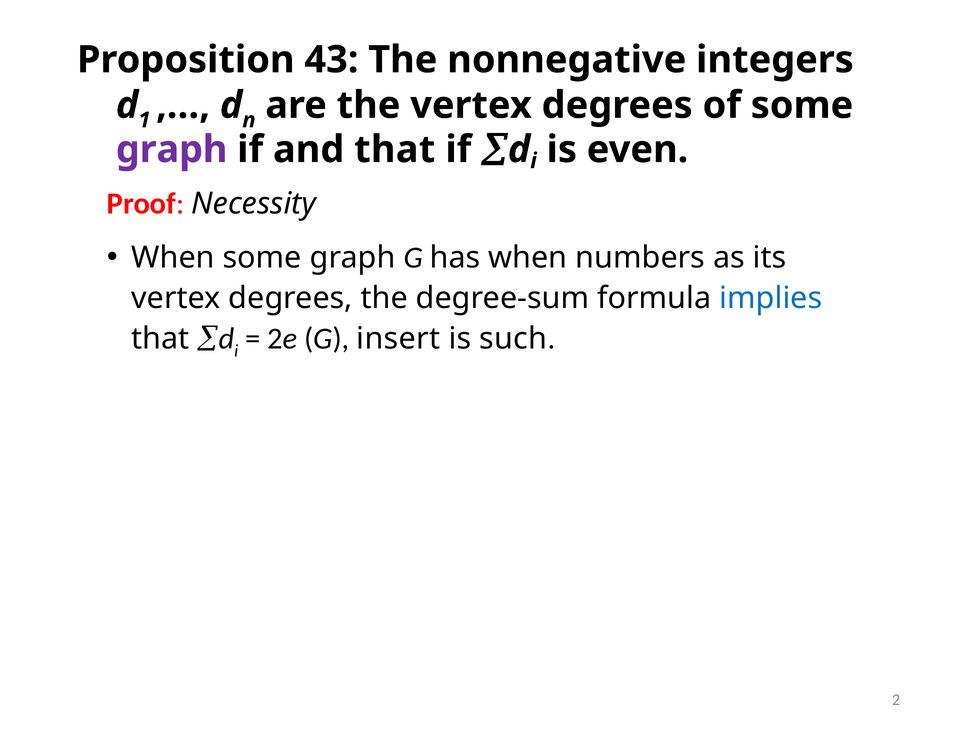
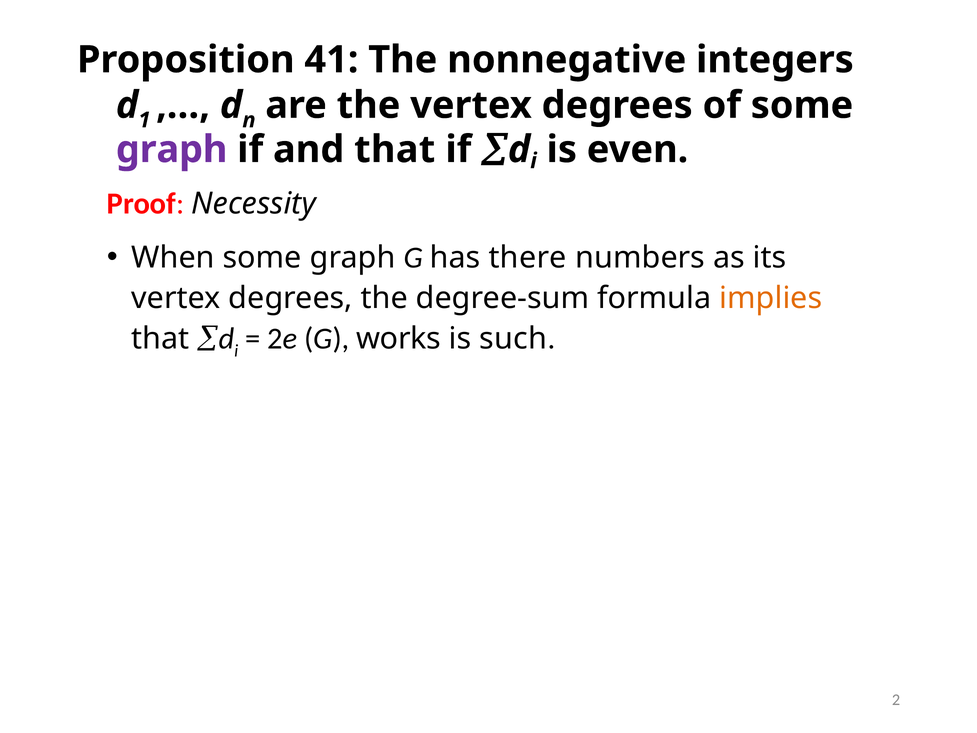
43: 43 -> 41
has when: when -> there
implies colour: blue -> orange
insert: insert -> works
